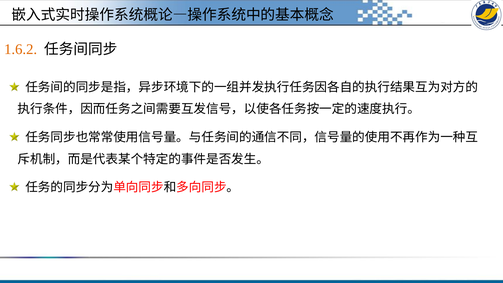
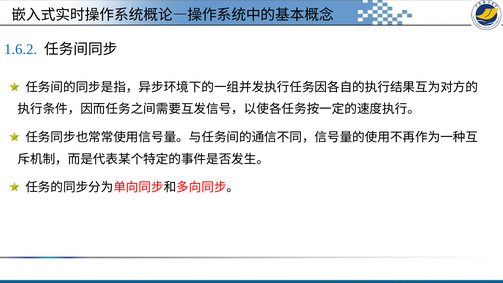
1.6.2 colour: orange -> blue
